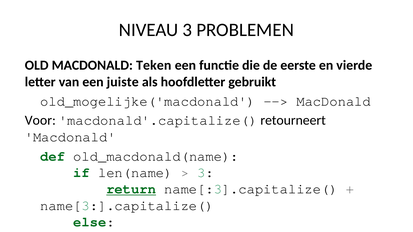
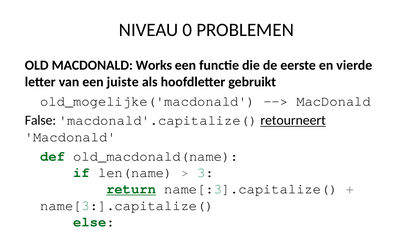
NIVEAU 3: 3 -> 0
Teken: Teken -> Works
Voor at (40, 121): Voor -> False
retourneert underline: none -> present
